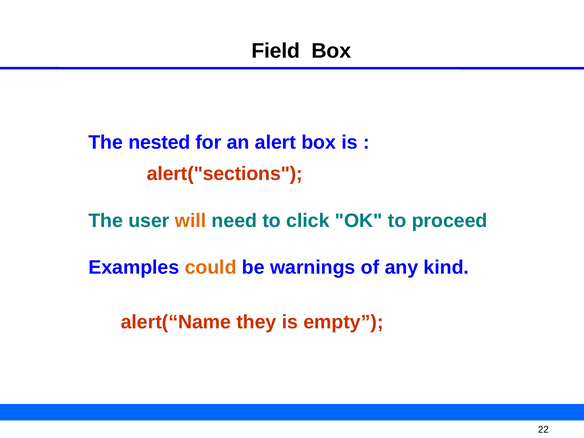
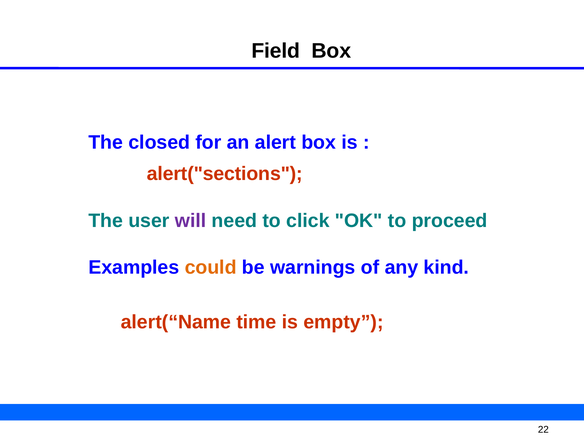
nested: nested -> closed
will colour: orange -> purple
they: they -> time
